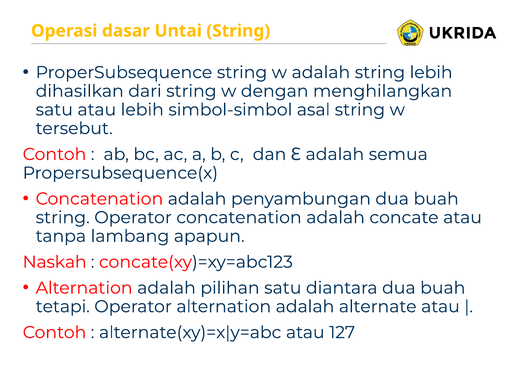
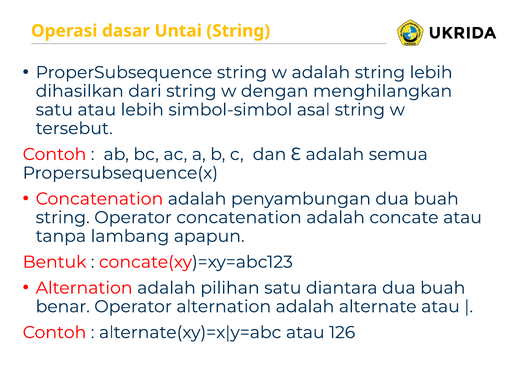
Naskah: Naskah -> Bentuk
tetapi: tetapi -> benar
127: 127 -> 126
